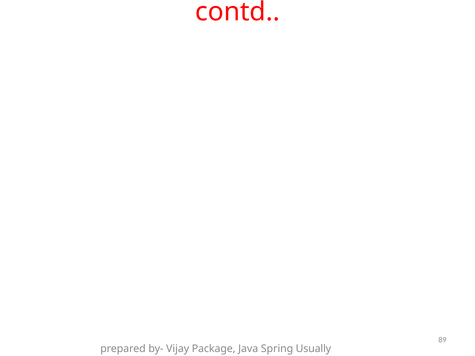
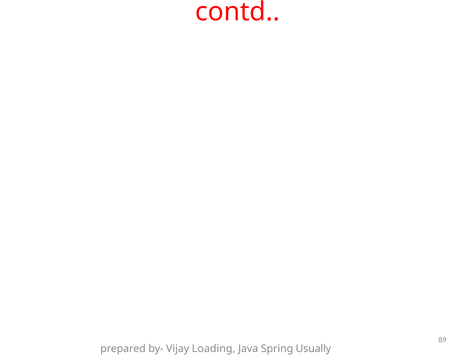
Package: Package -> Loading
